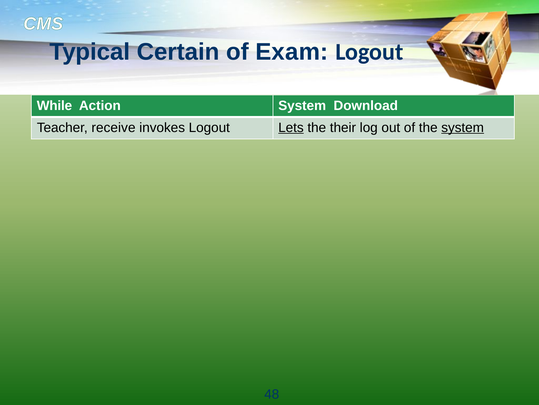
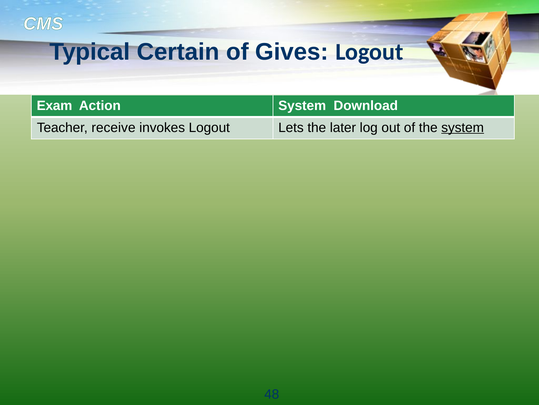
Exam: Exam -> Gives
While: While -> Exam
Lets underline: present -> none
their: their -> later
